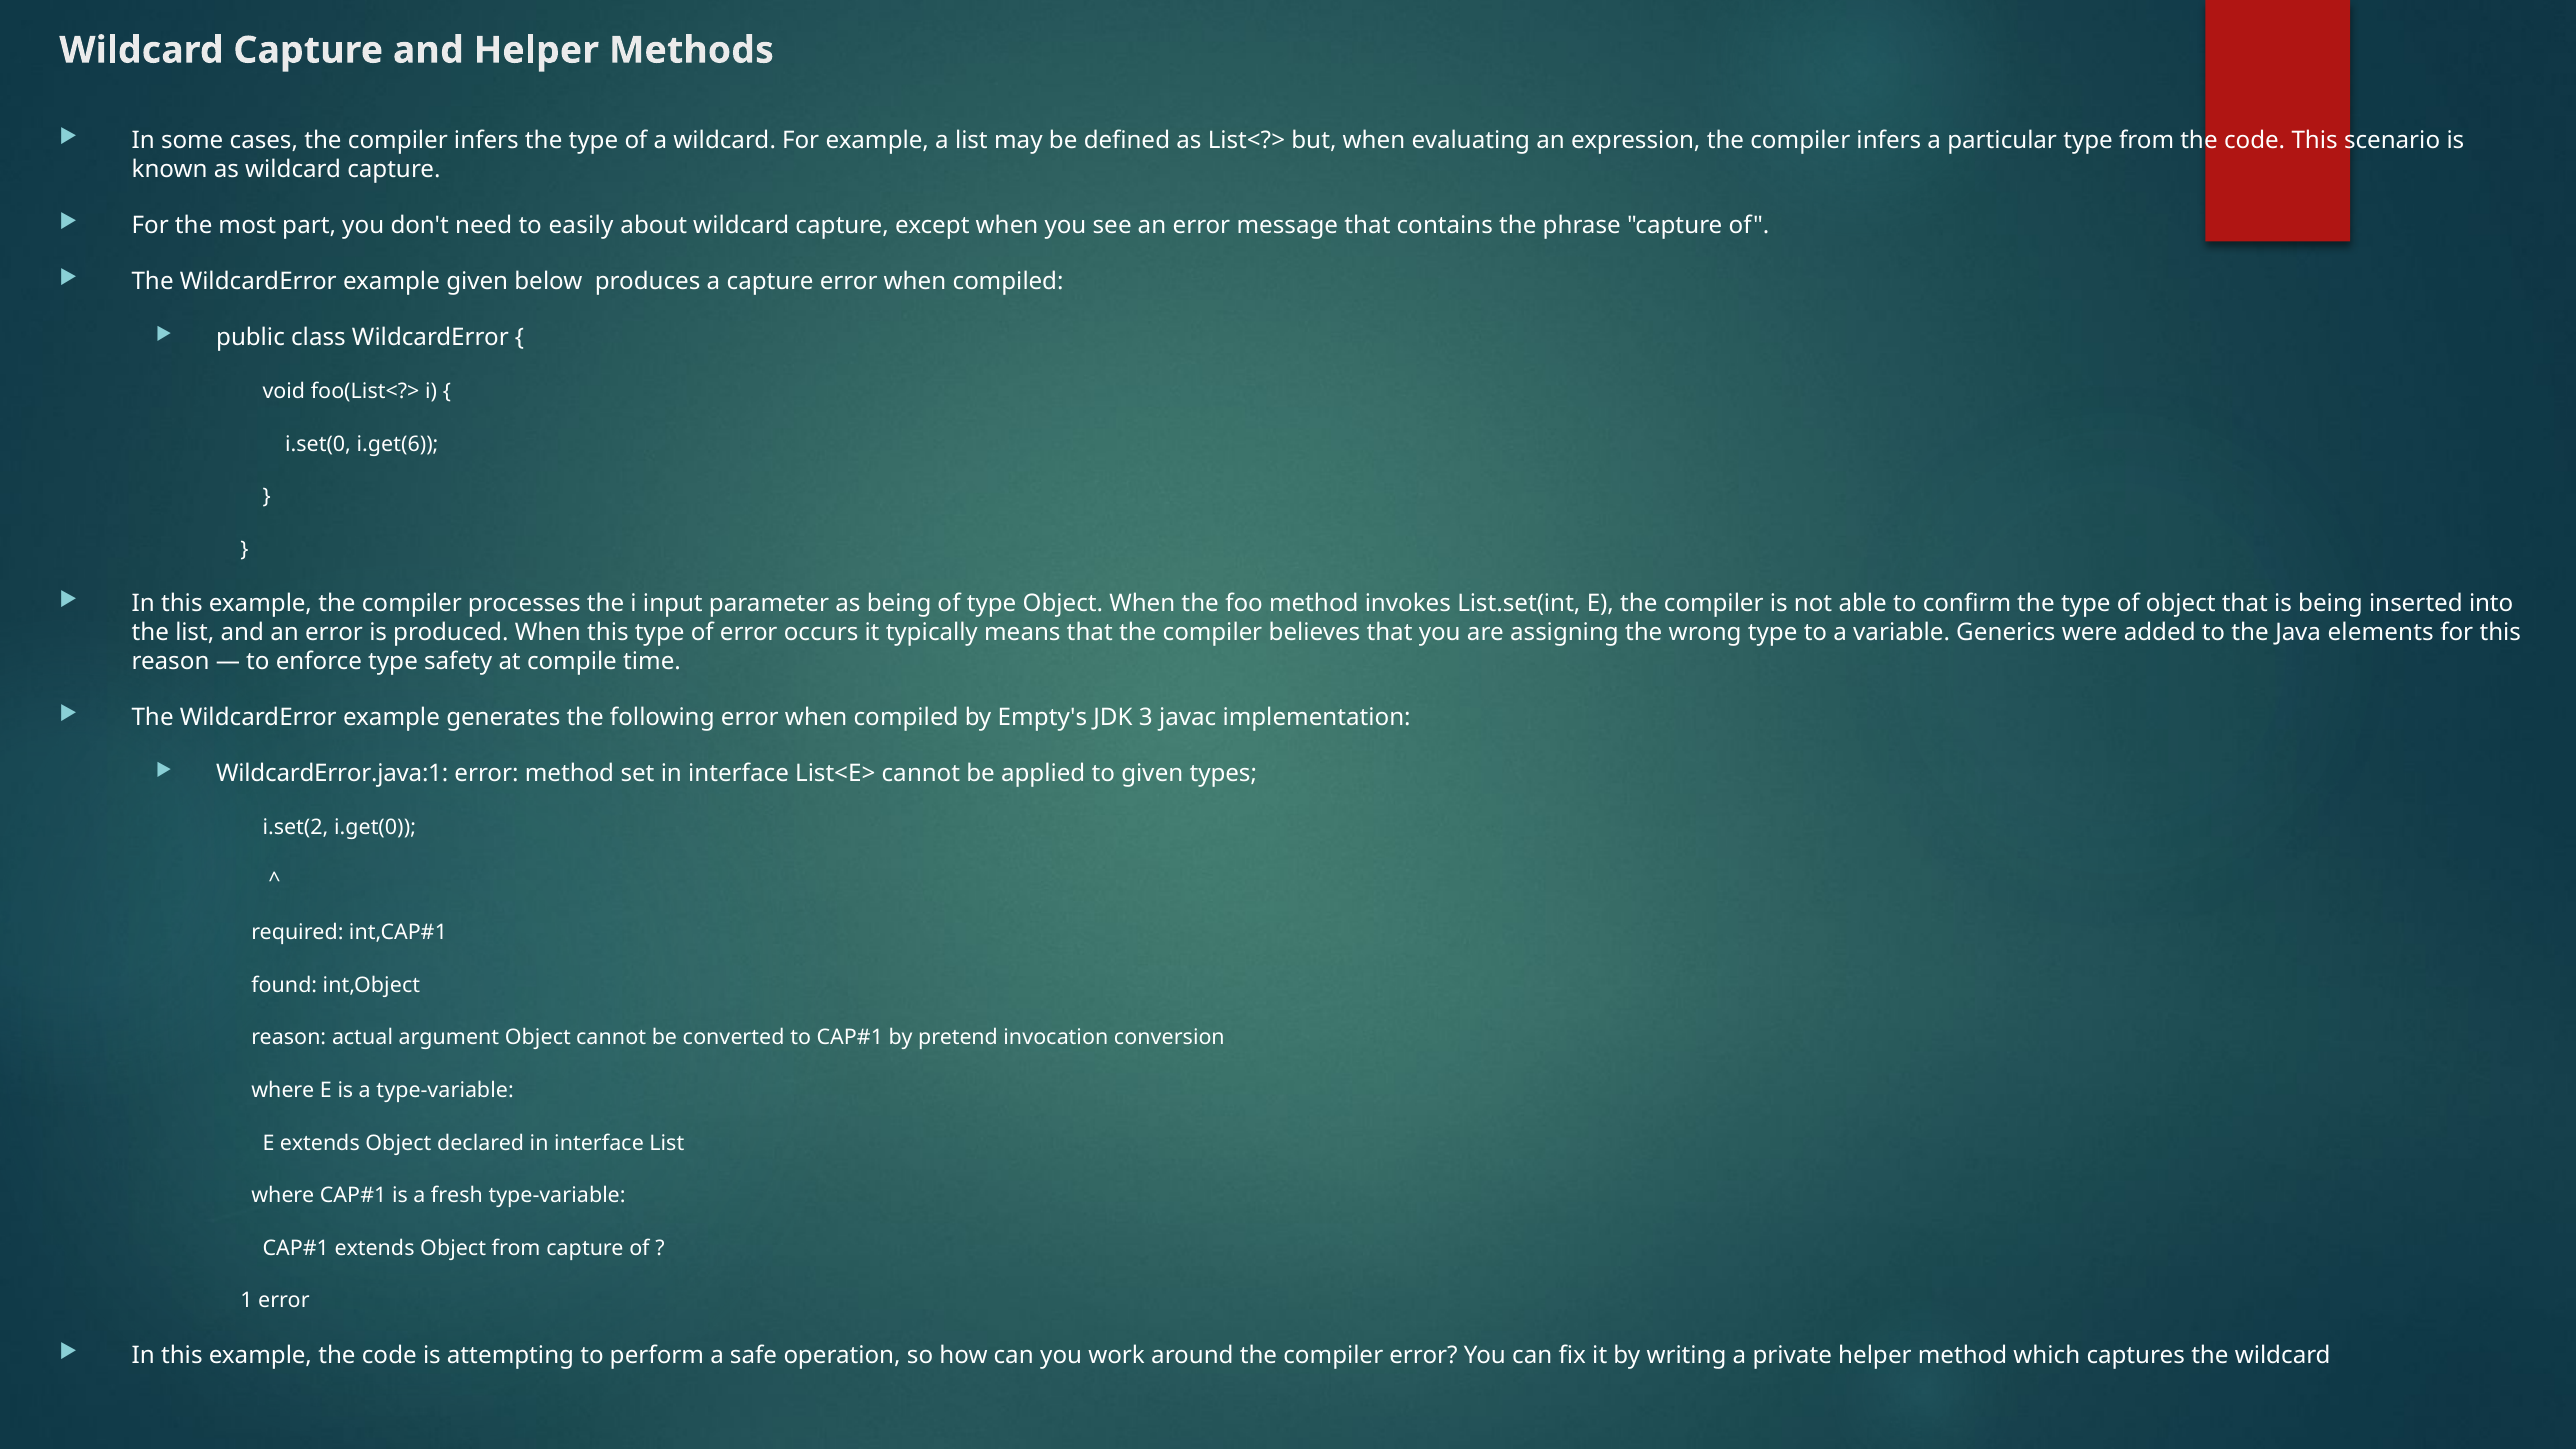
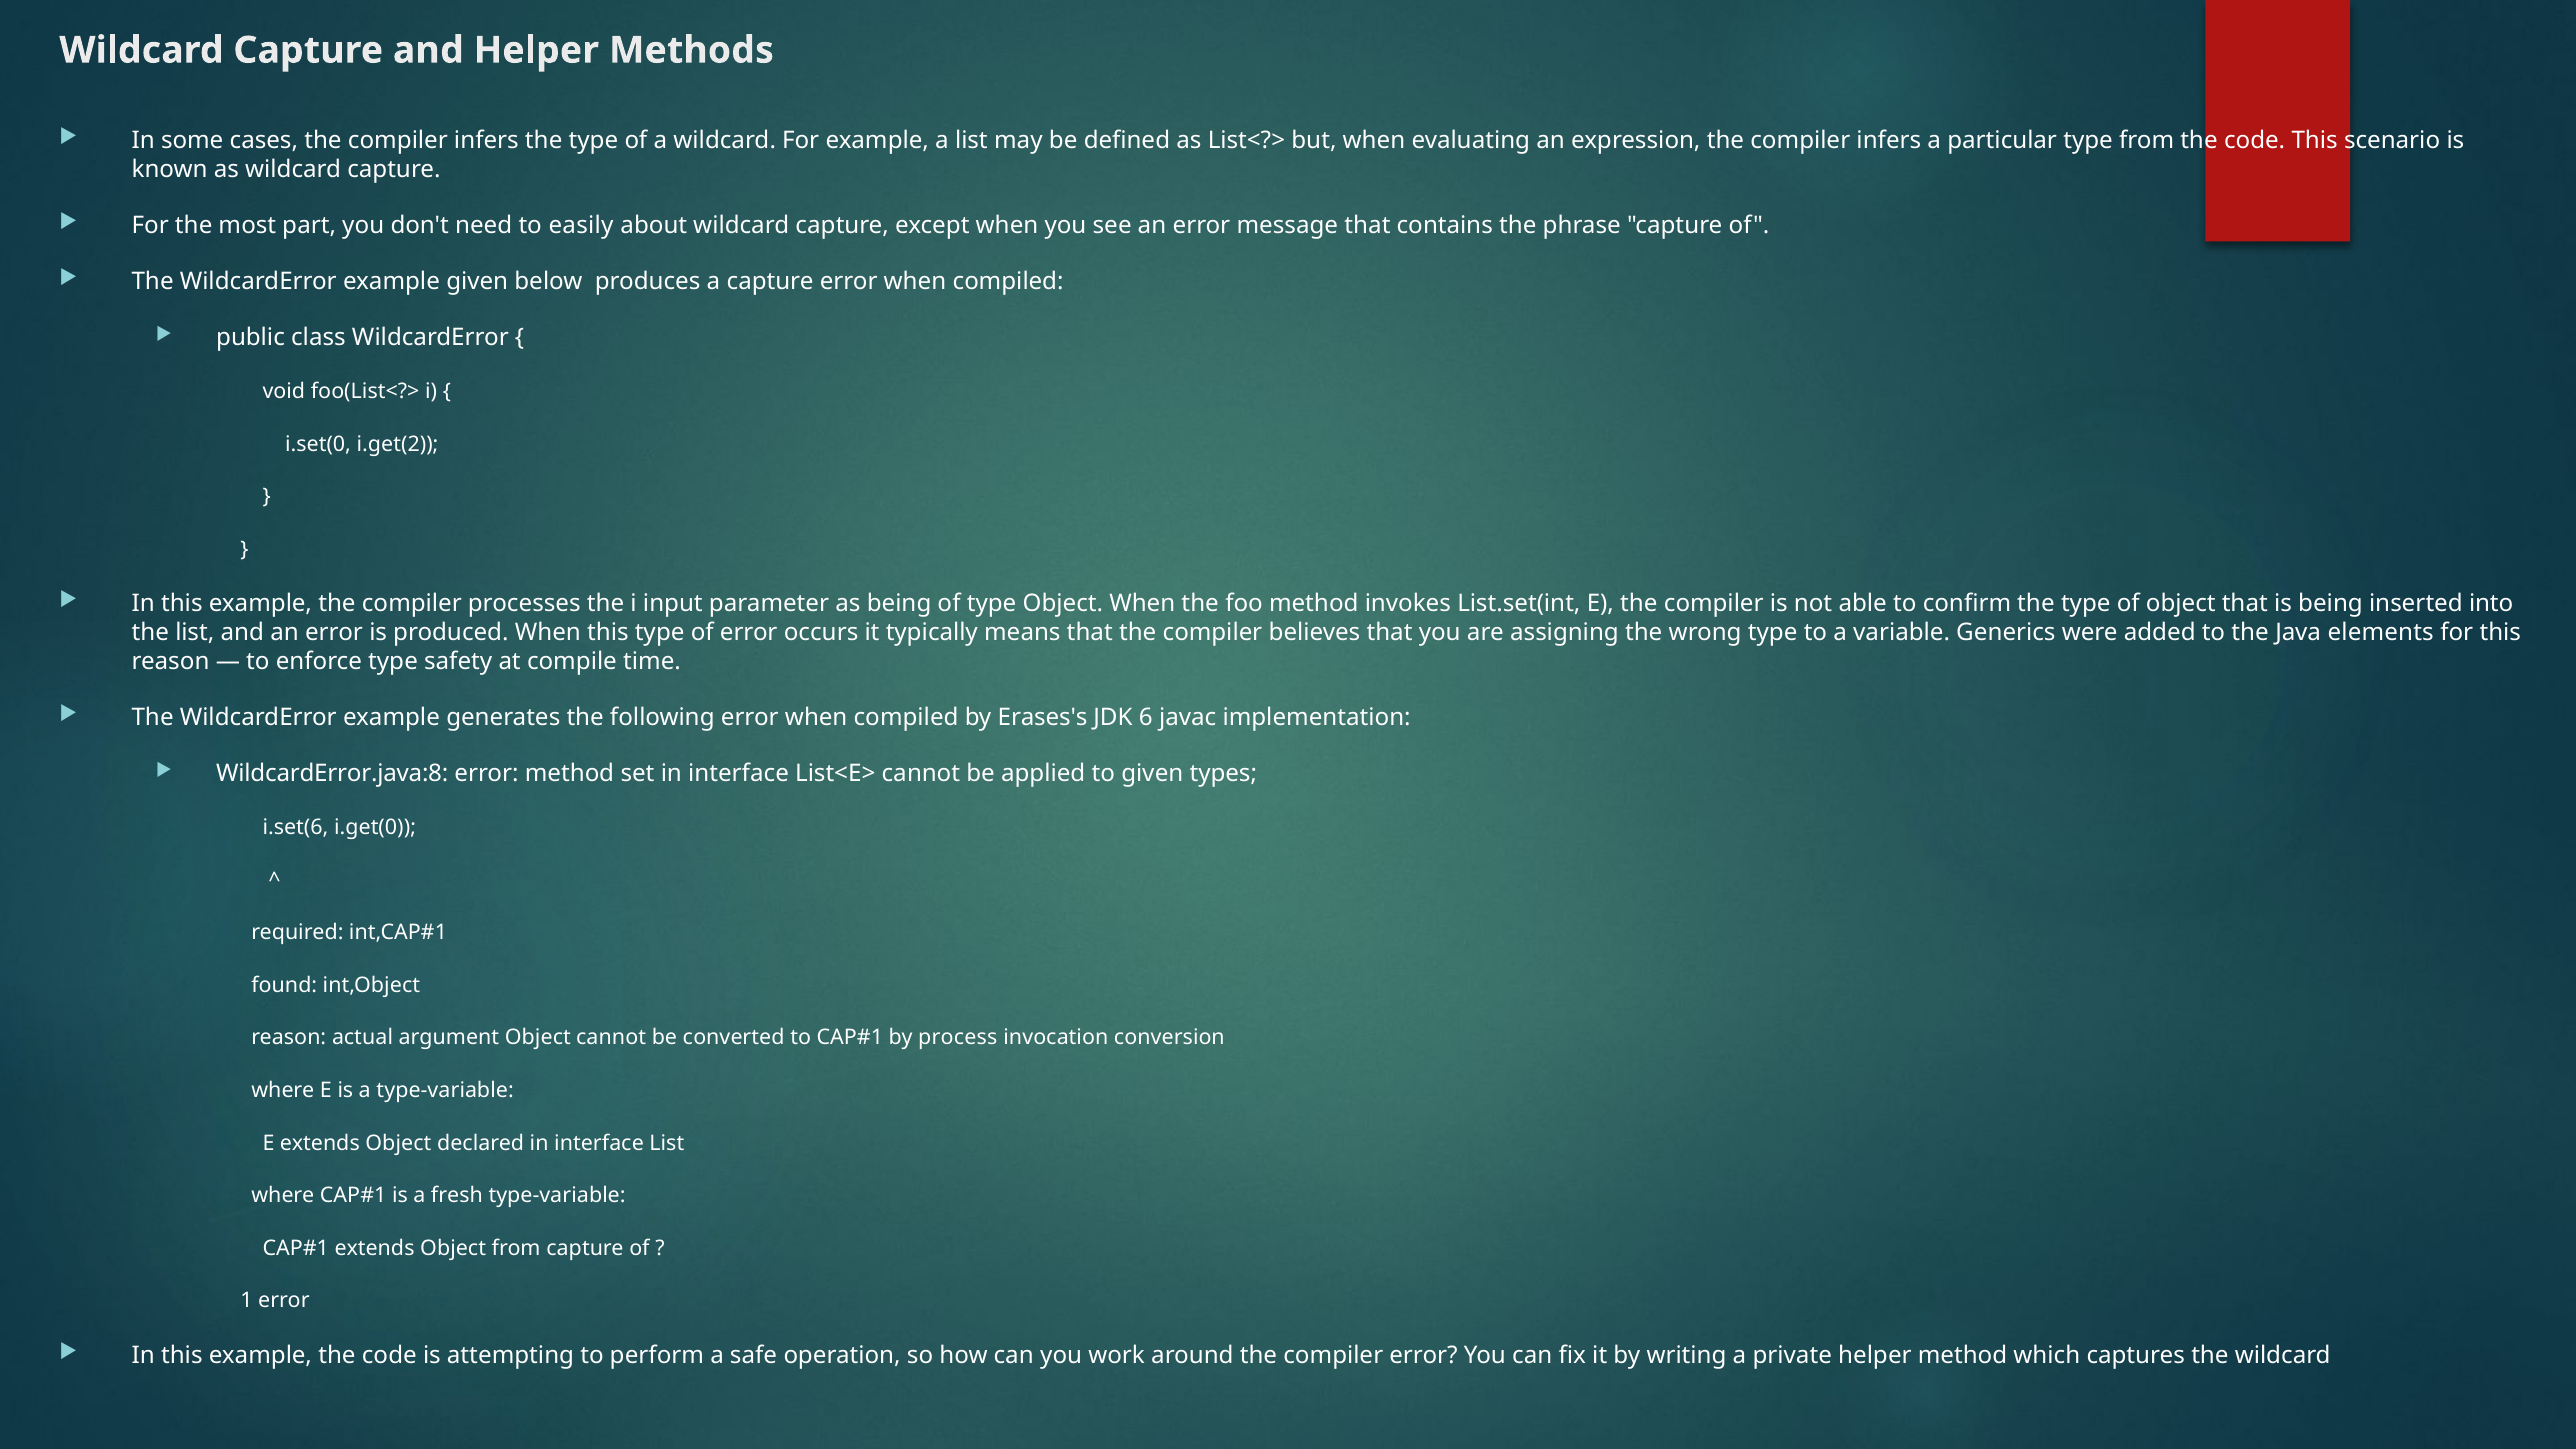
i.get(6: i.get(6 -> i.get(2
Empty's: Empty's -> Erases's
3: 3 -> 6
WildcardError.java:1: WildcardError.java:1 -> WildcardError.java:8
i.set(2: i.set(2 -> i.set(6
pretend: pretend -> process
